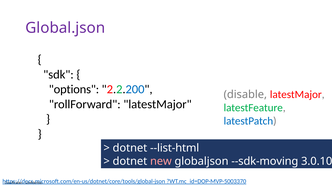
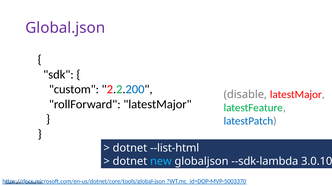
options: options -> custom
new colour: pink -> light blue
--sdk-moving: --sdk-moving -> --sdk-lambda
